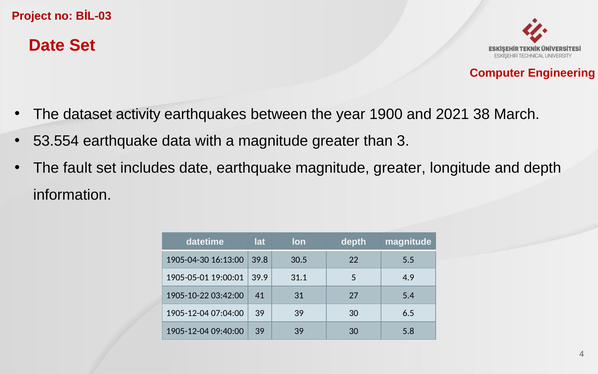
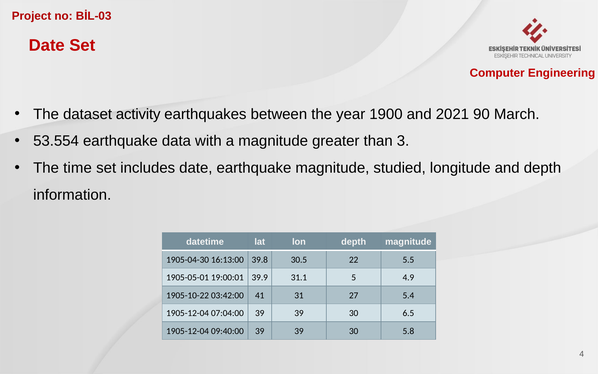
38: 38 -> 90
fault: fault -> time
earthquake magnitude greater: greater -> studied
